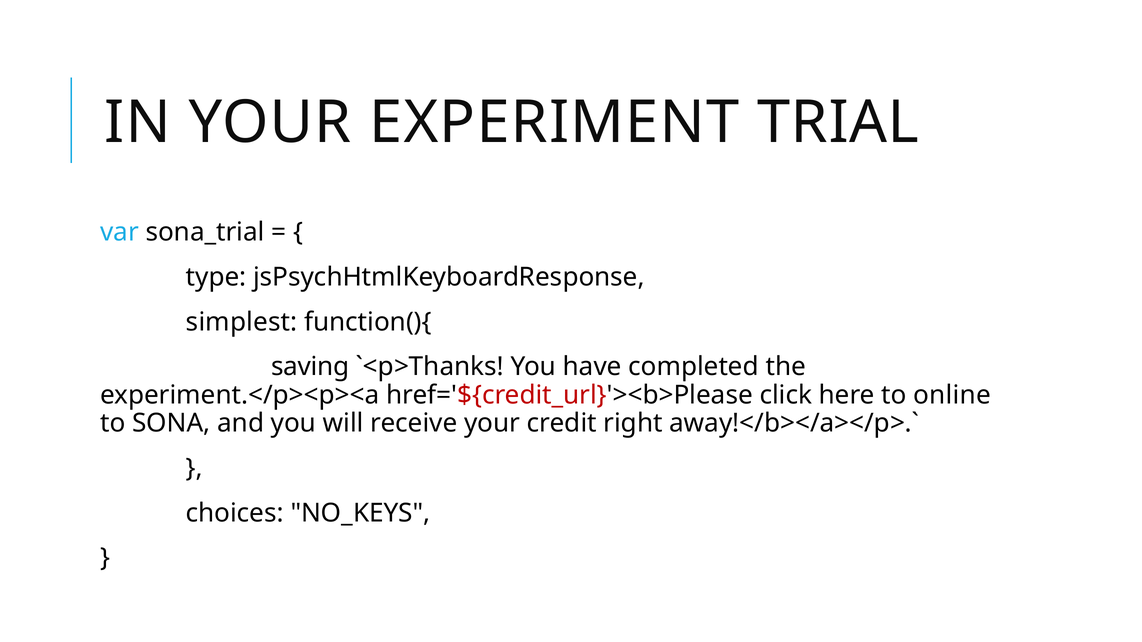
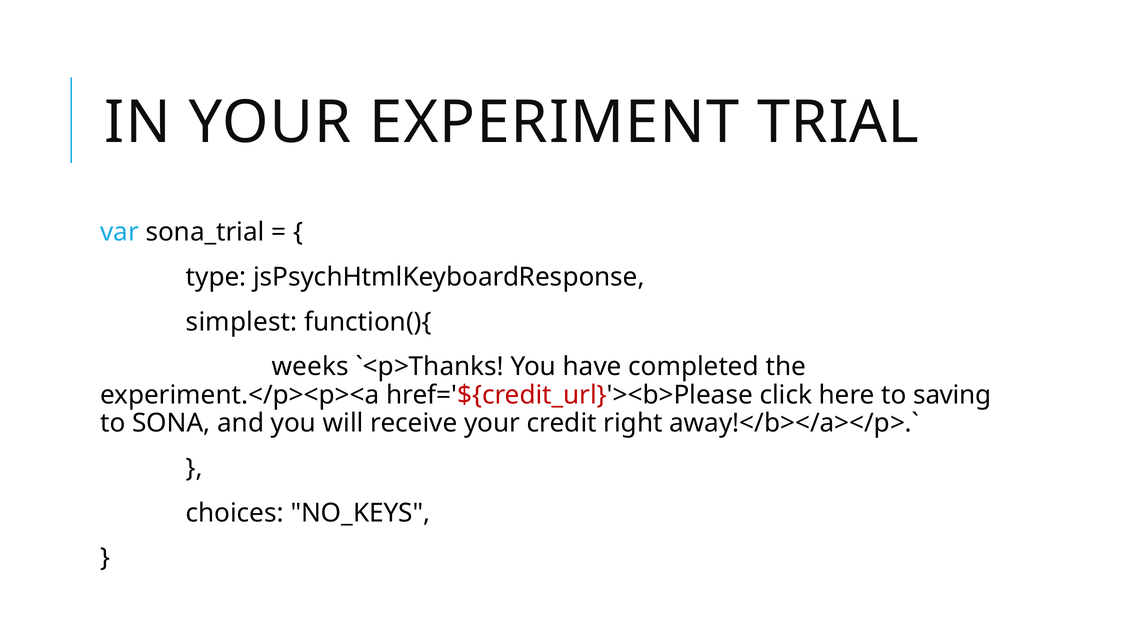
saving: saving -> weeks
online: online -> saving
